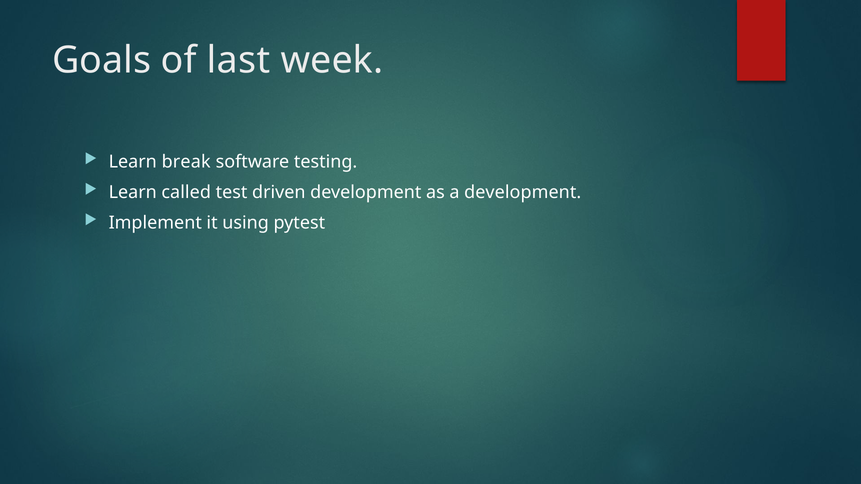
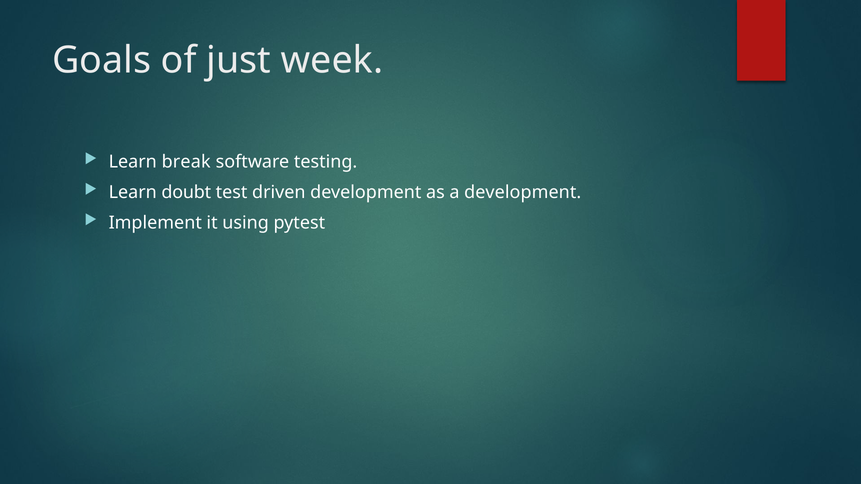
last: last -> just
called: called -> doubt
